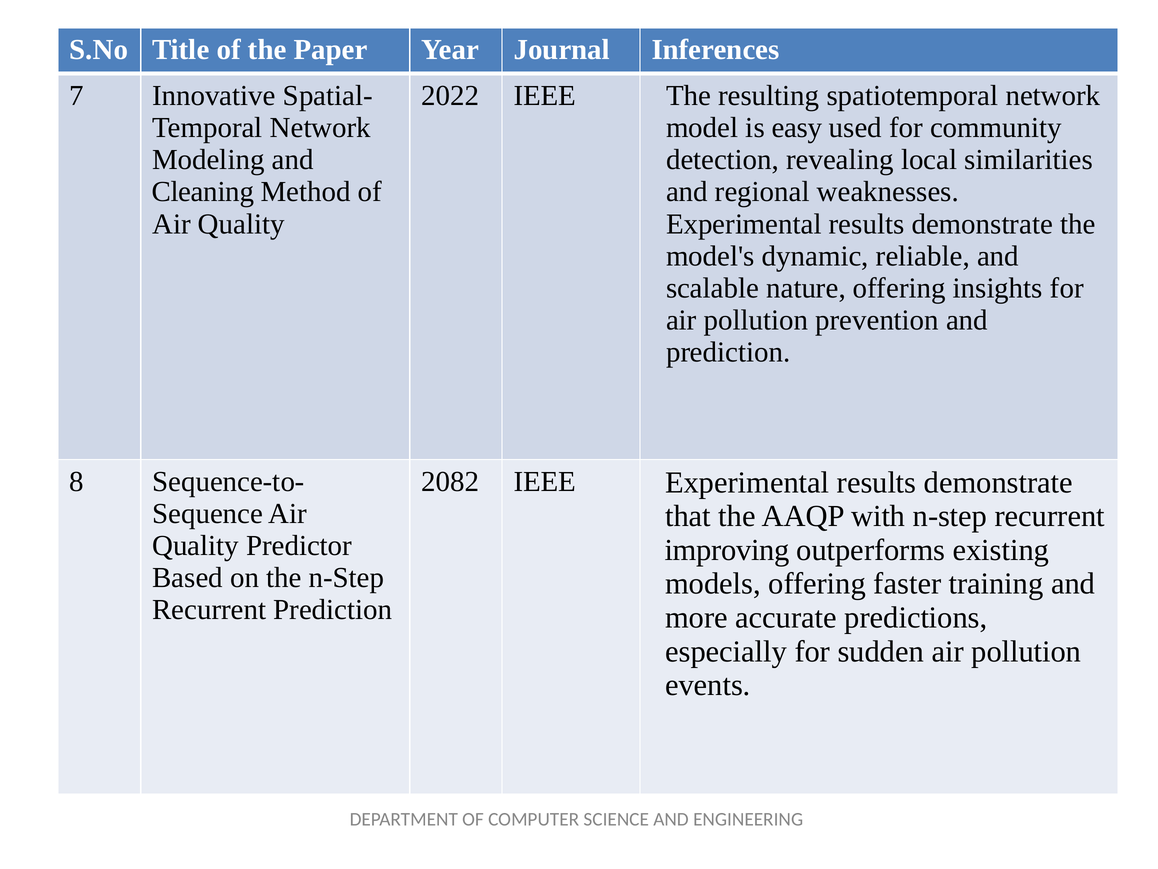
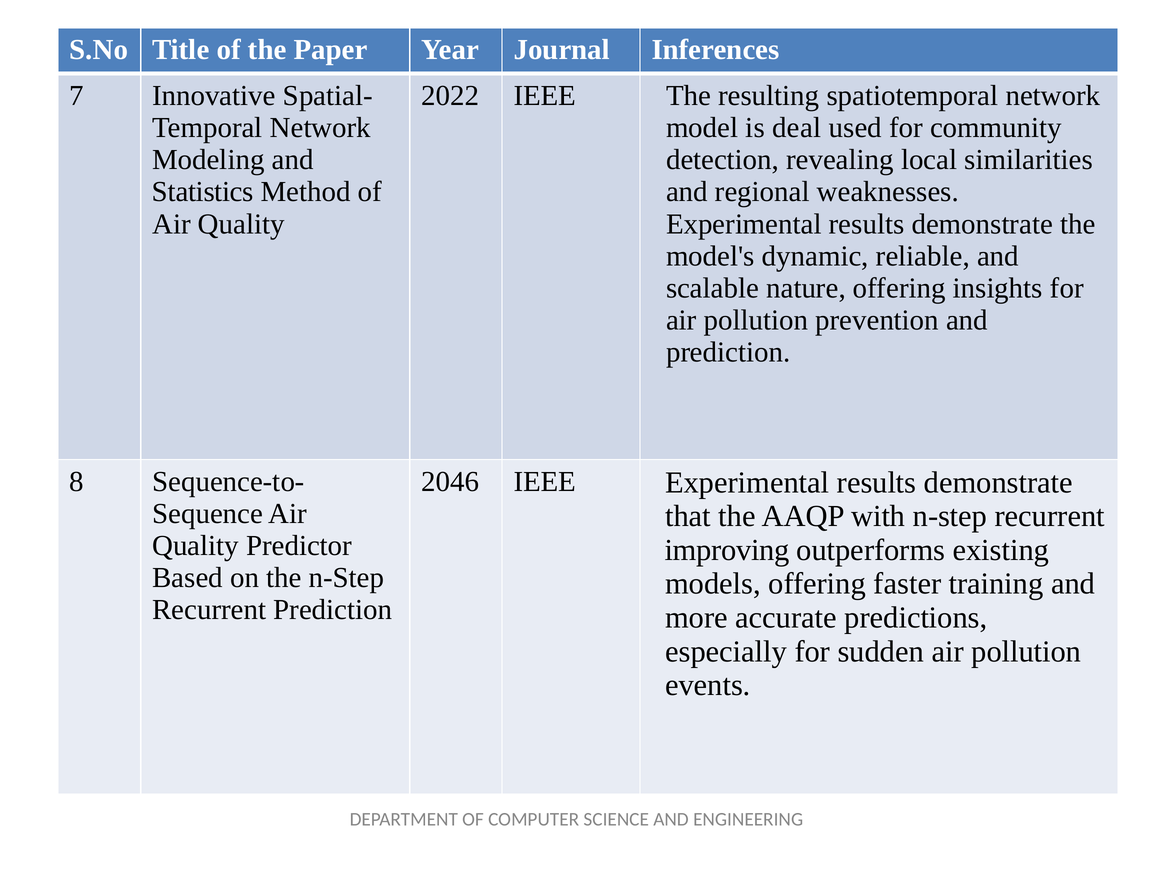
easy: easy -> deal
Cleaning: Cleaning -> Statistics
2082: 2082 -> 2046
